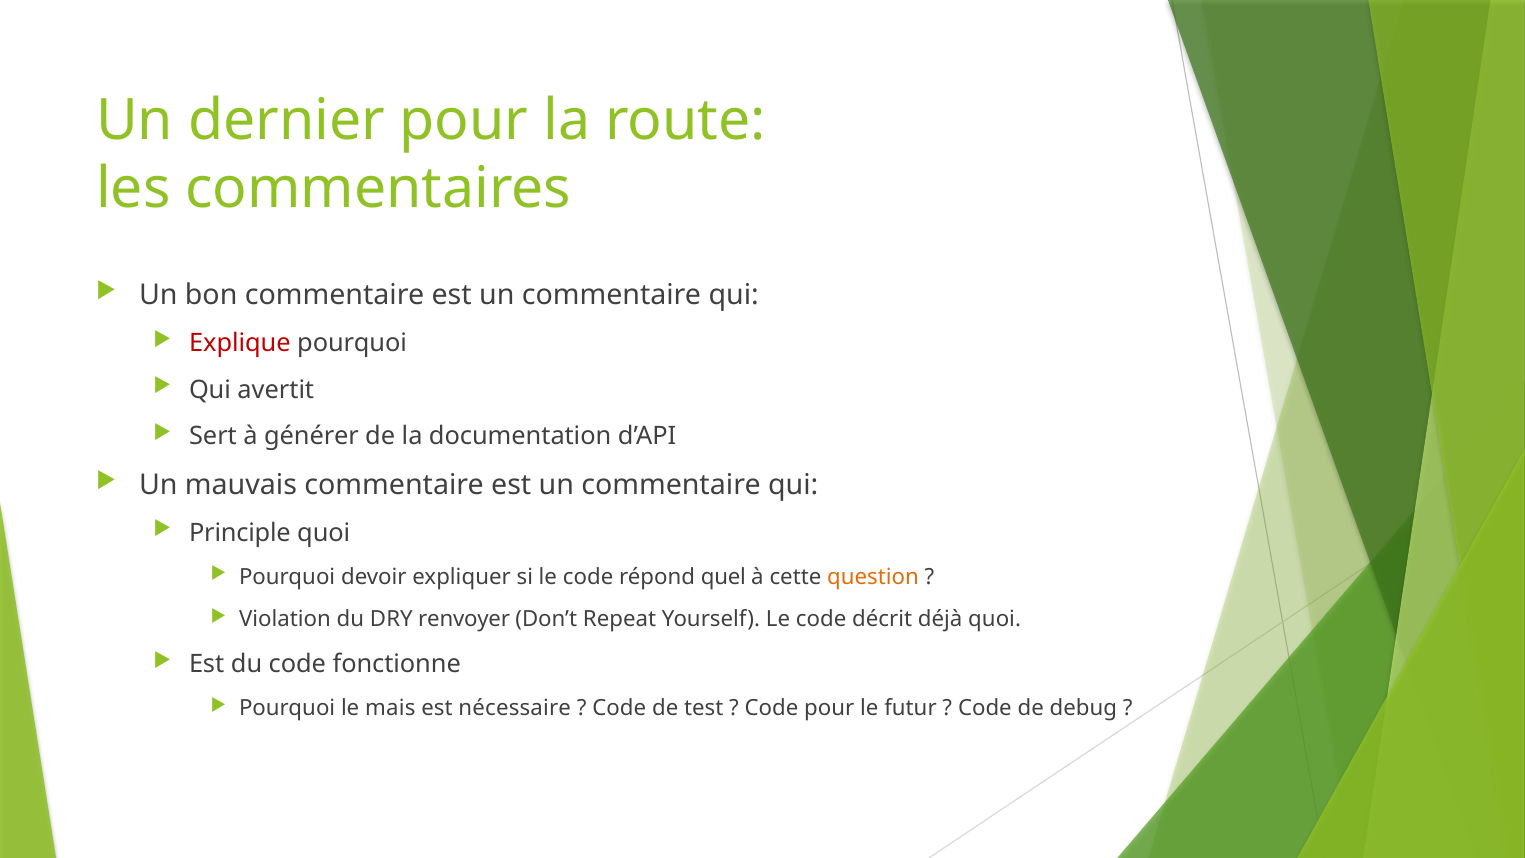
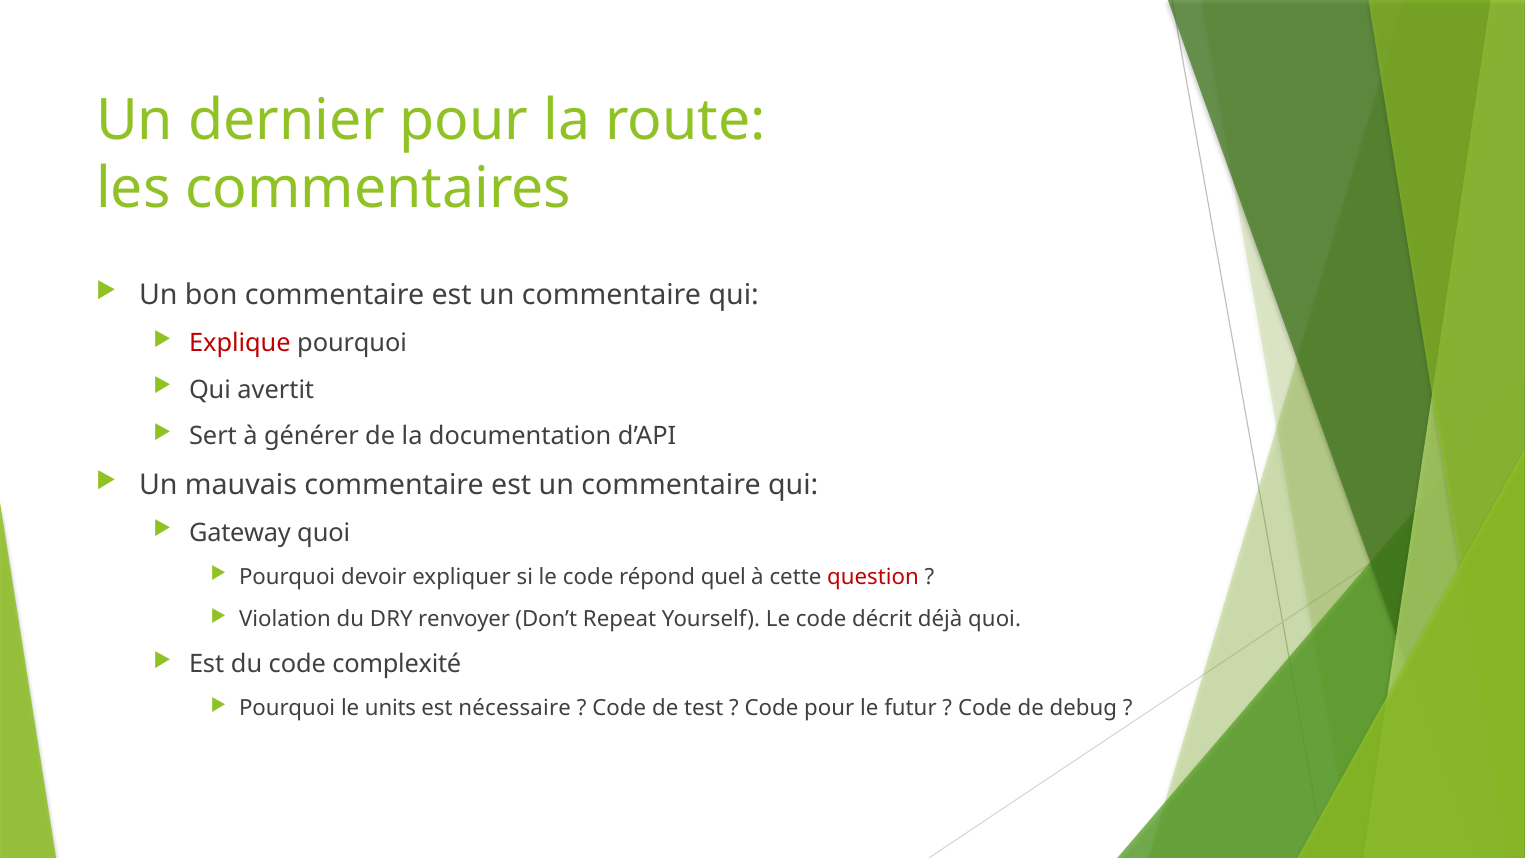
Principle: Principle -> Gateway
question colour: orange -> red
fonctionne: fonctionne -> complexité
mais: mais -> units
